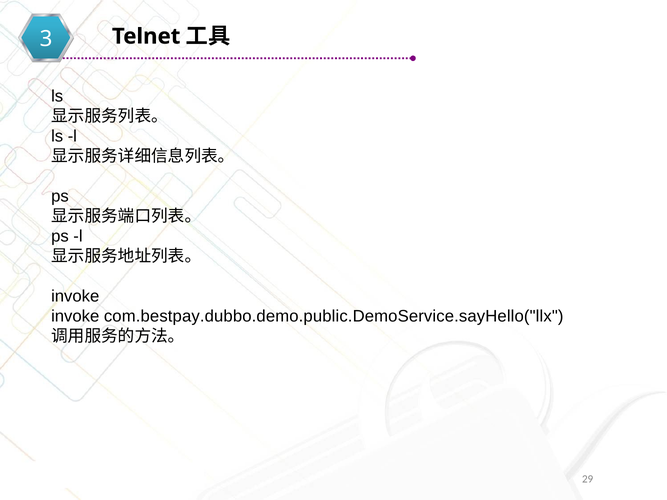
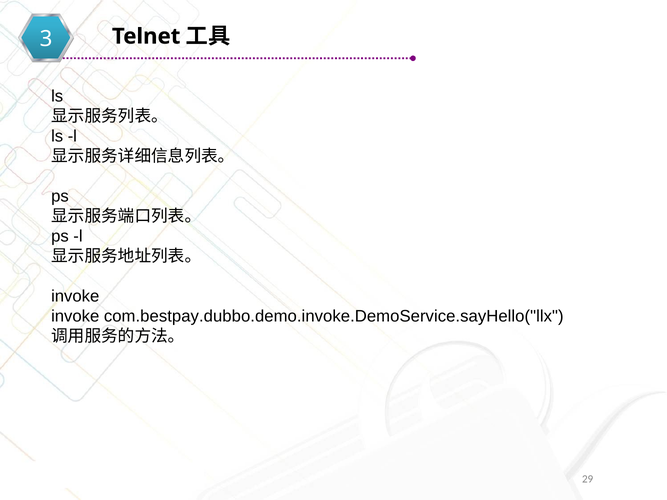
com.bestpay.dubbo.demo.public.DemoService.sayHello("llx: com.bestpay.dubbo.demo.public.DemoService.sayHello("llx -> com.bestpay.dubbo.demo.invoke.DemoService.sayHello("llx
